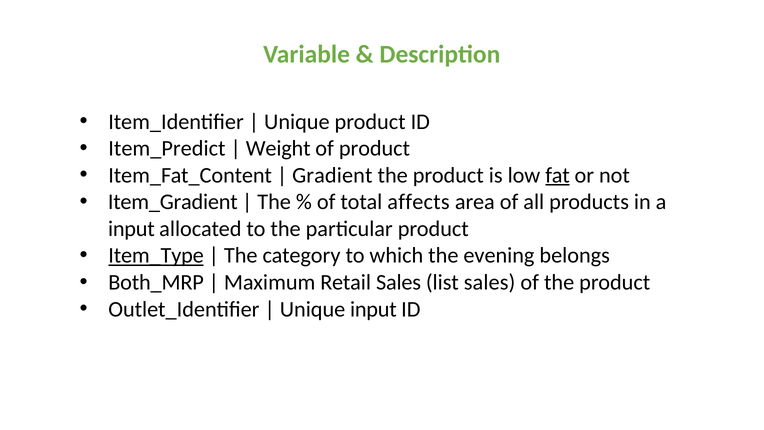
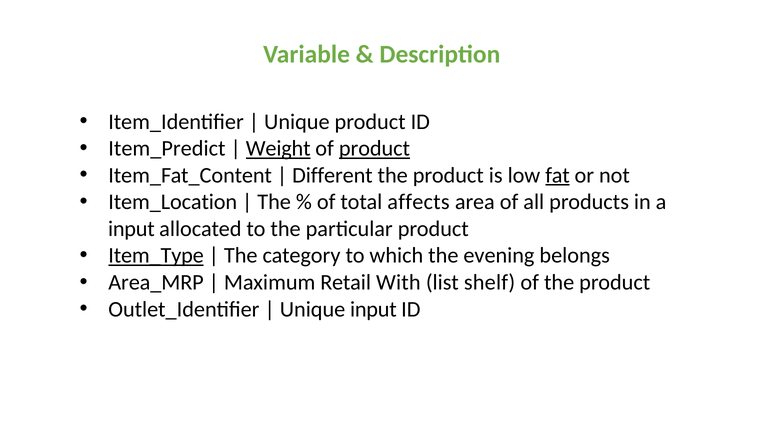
Weight underline: none -> present
product at (374, 148) underline: none -> present
Gradient: Gradient -> Different
Item_Gradient: Item_Gradient -> Item_Location
Both_MRP: Both_MRP -> Area_MRP
Retail Sales: Sales -> With
list sales: sales -> shelf
